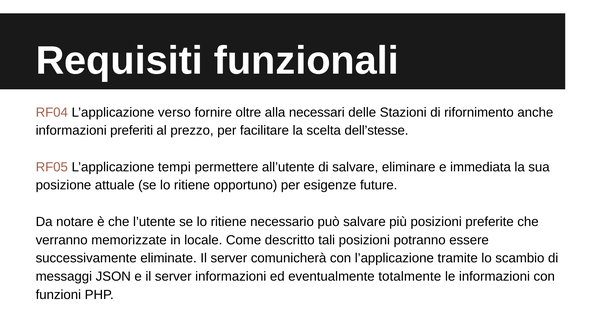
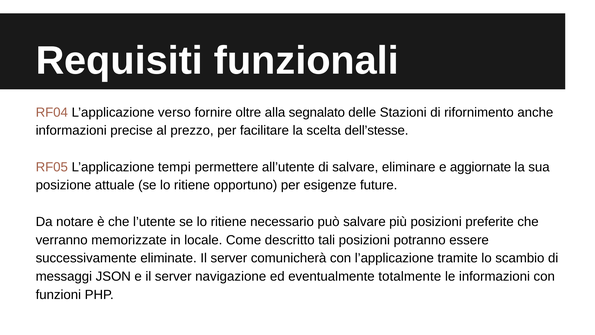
necessari: necessari -> segnalato
preferiti: preferiti -> precise
immediata: immediata -> aggiornate
server informazioni: informazioni -> navigazione
